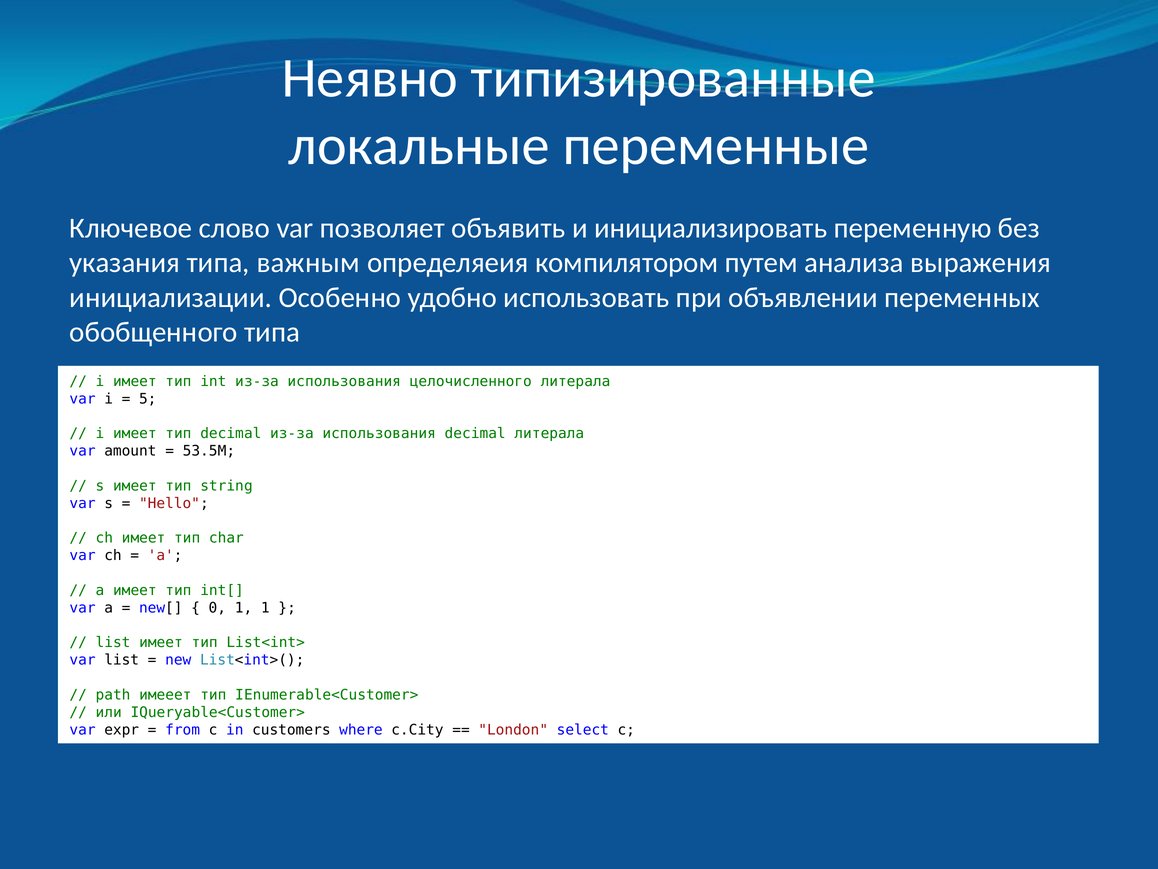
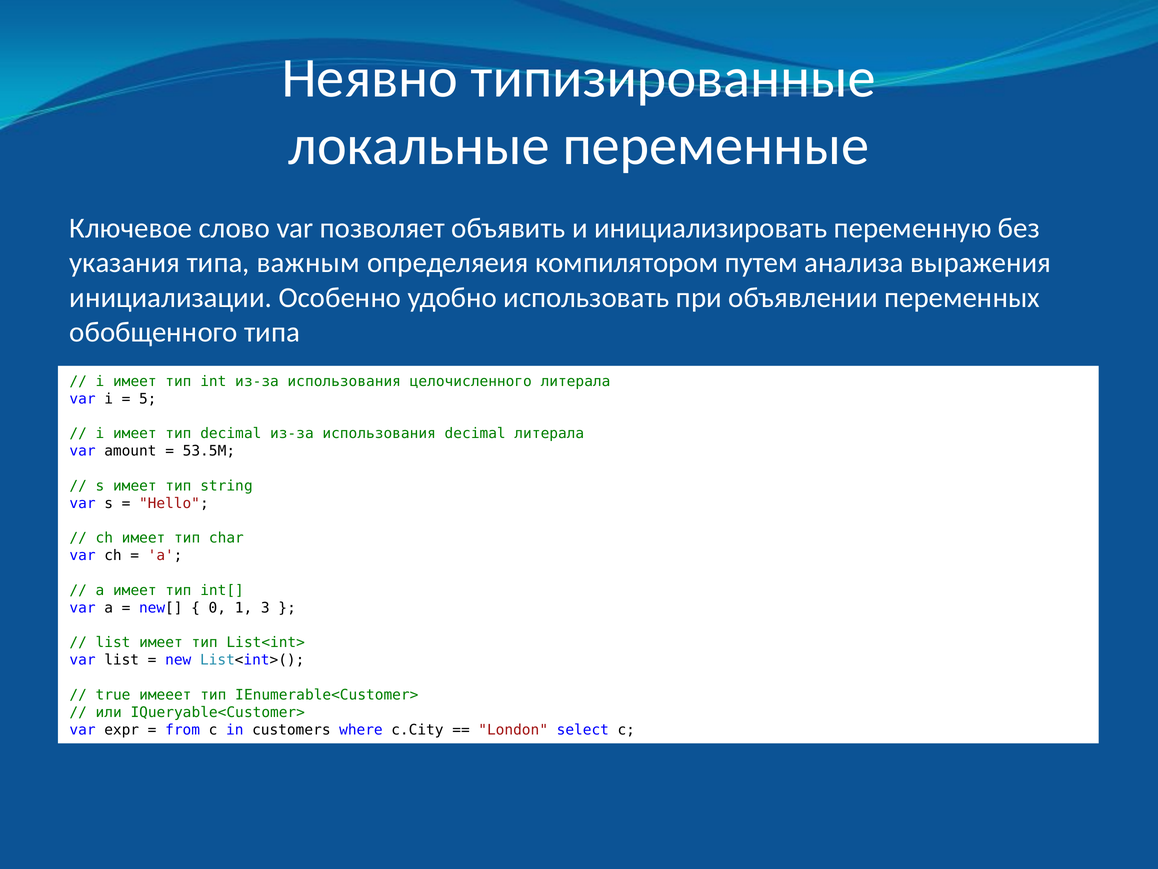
1 1: 1 -> 3
path: path -> true
